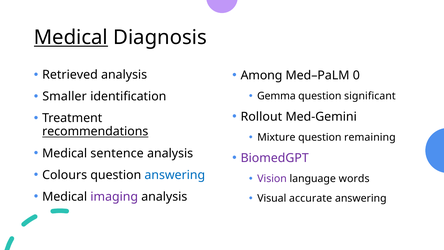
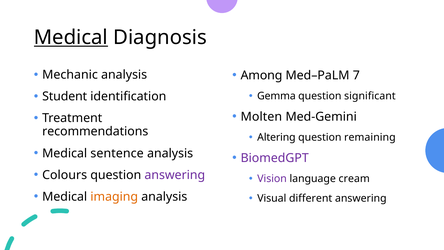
Retrieved: Retrieved -> Mechanic
0: 0 -> 7
Smaller: Smaller -> Student
Rollout: Rollout -> Molten
recommendations underline: present -> none
Mixture: Mixture -> Altering
answering at (175, 175) colour: blue -> purple
words: words -> cream
imaging colour: purple -> orange
accurate: accurate -> different
